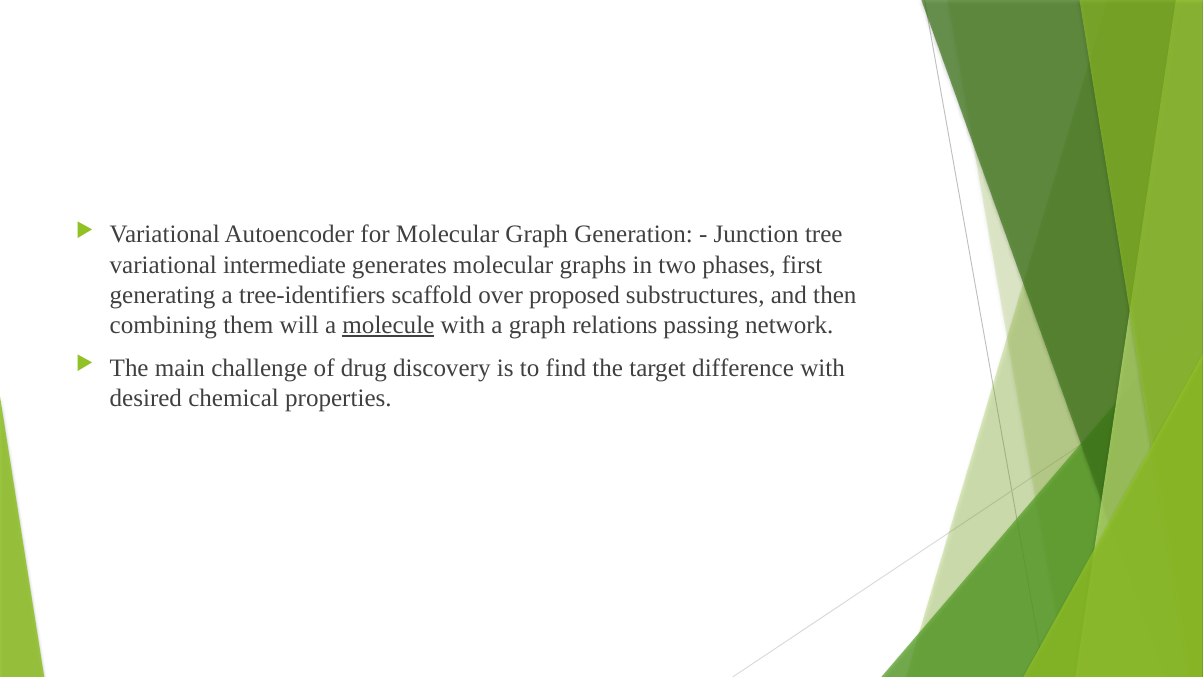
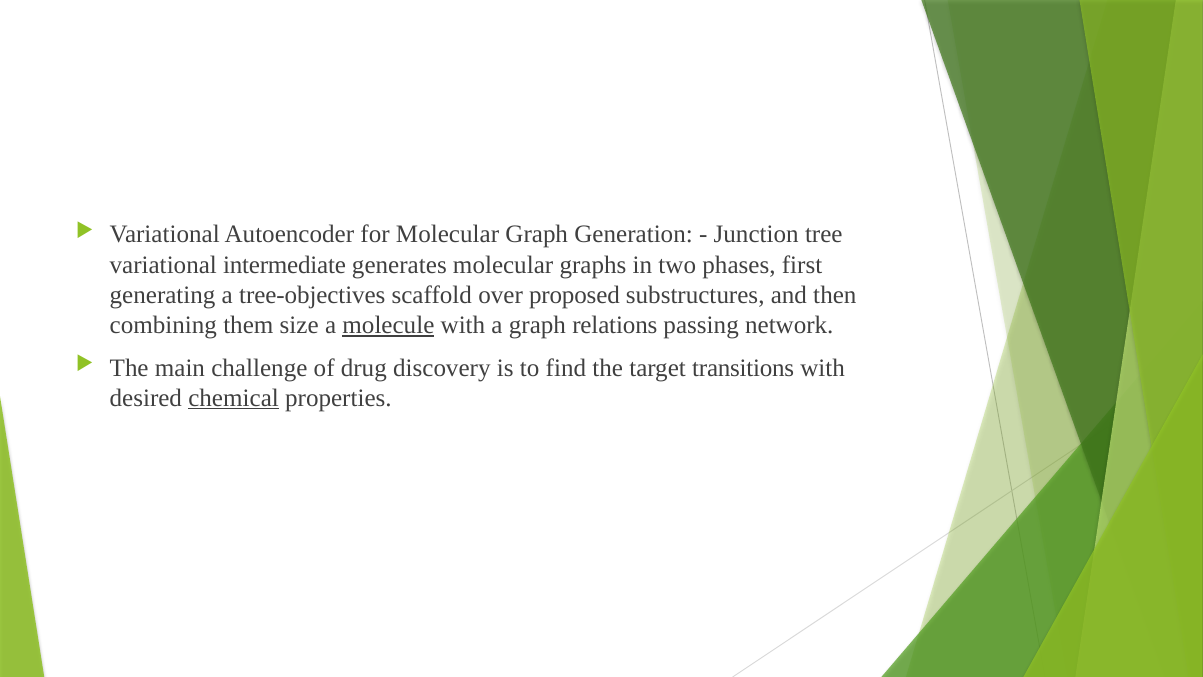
tree-identifiers: tree-identifiers -> tree-objectives
will: will -> size
difference: difference -> transitions
chemical underline: none -> present
